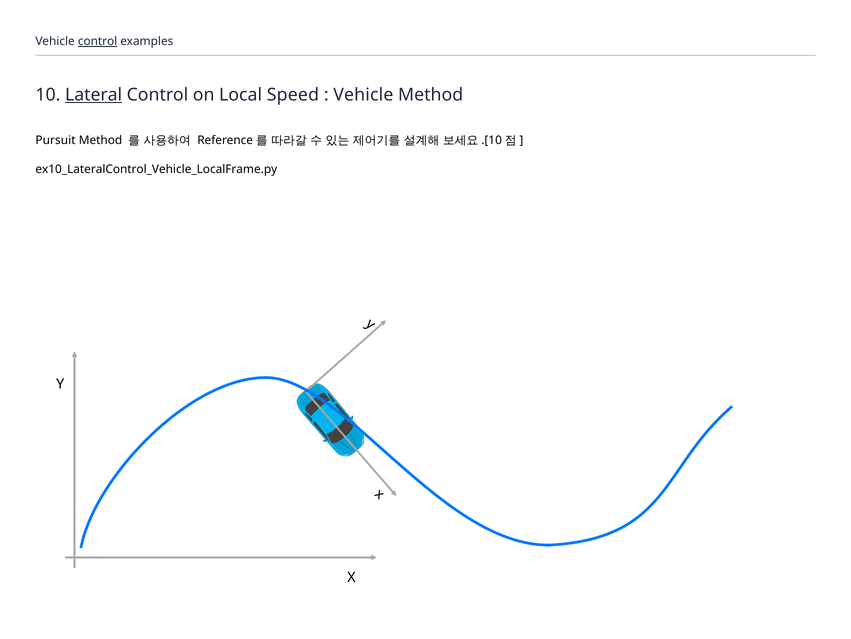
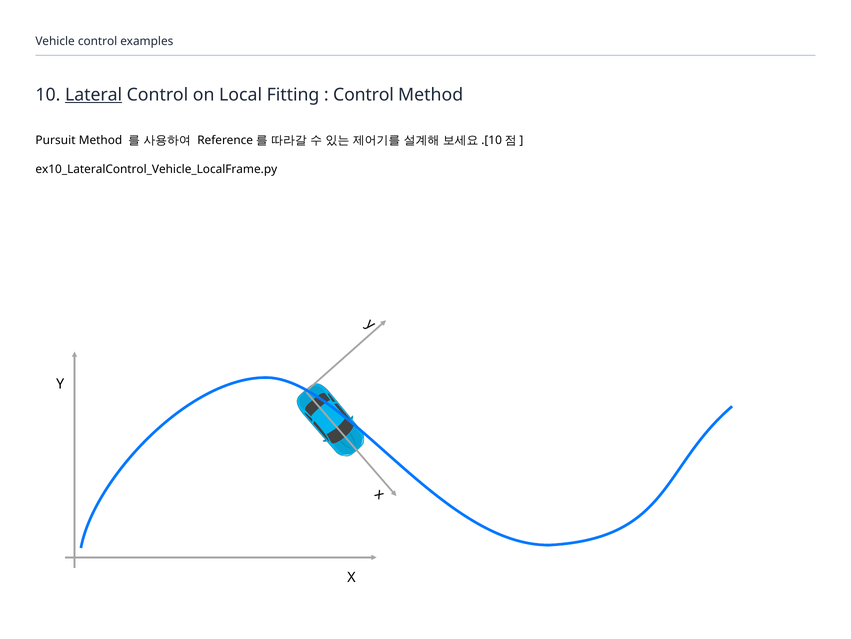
control at (98, 41) underline: present -> none
Speed: Speed -> Fitting
Vehicle at (363, 95): Vehicle -> Control
